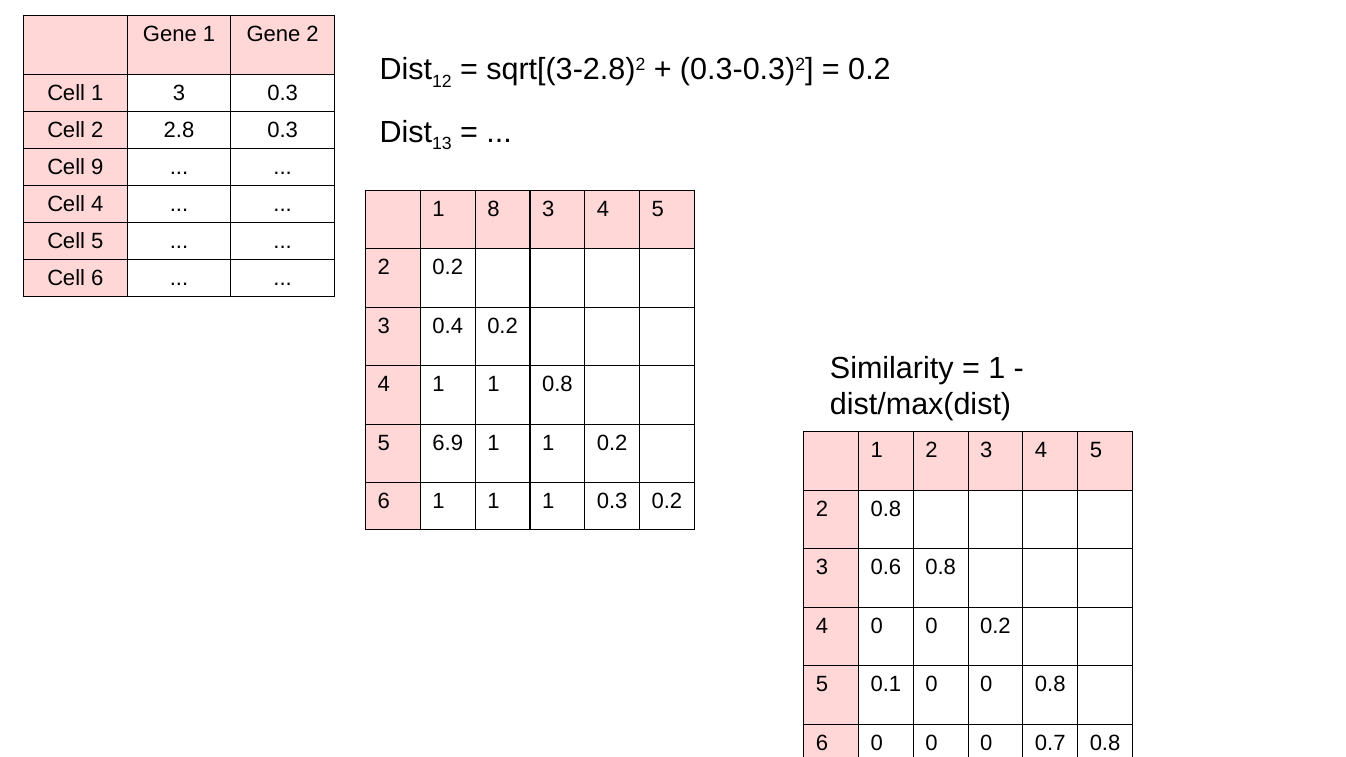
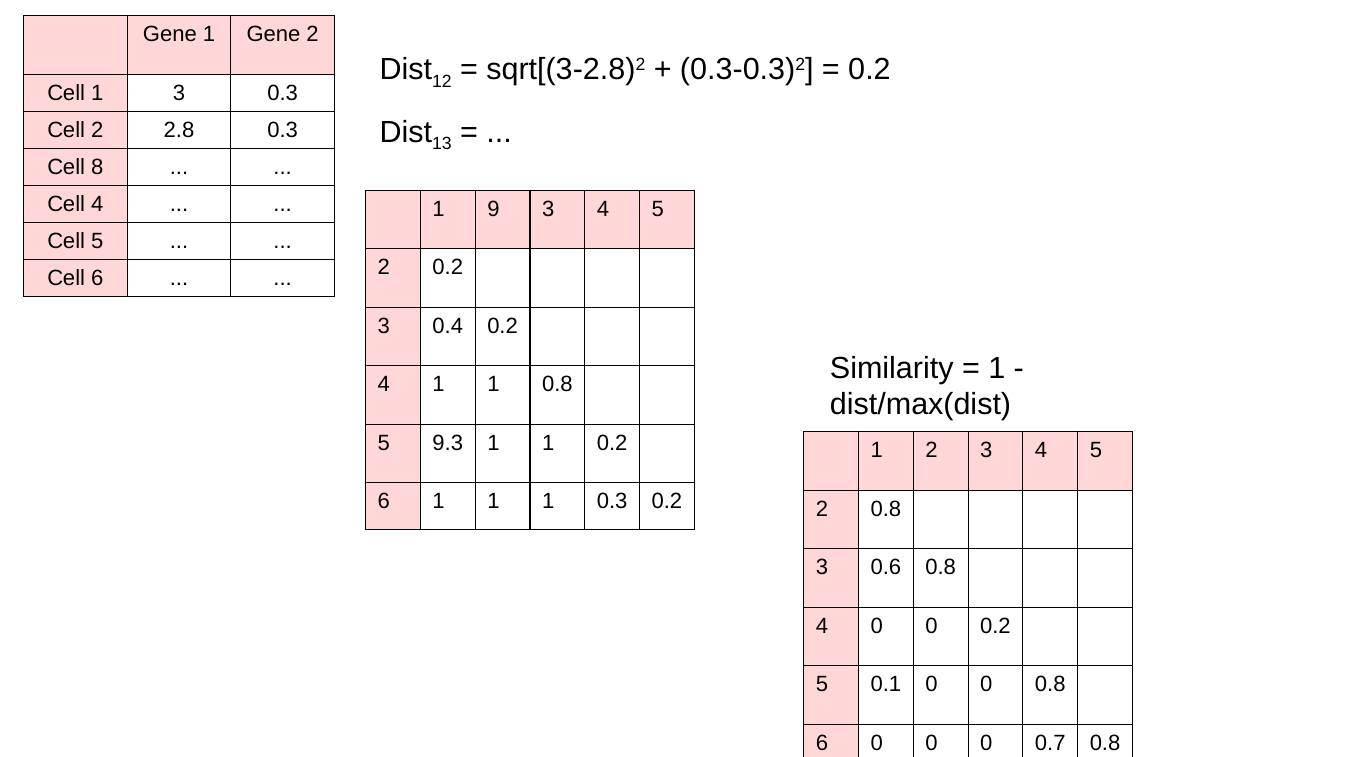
9: 9 -> 8
8: 8 -> 9
6.9: 6.9 -> 9.3
